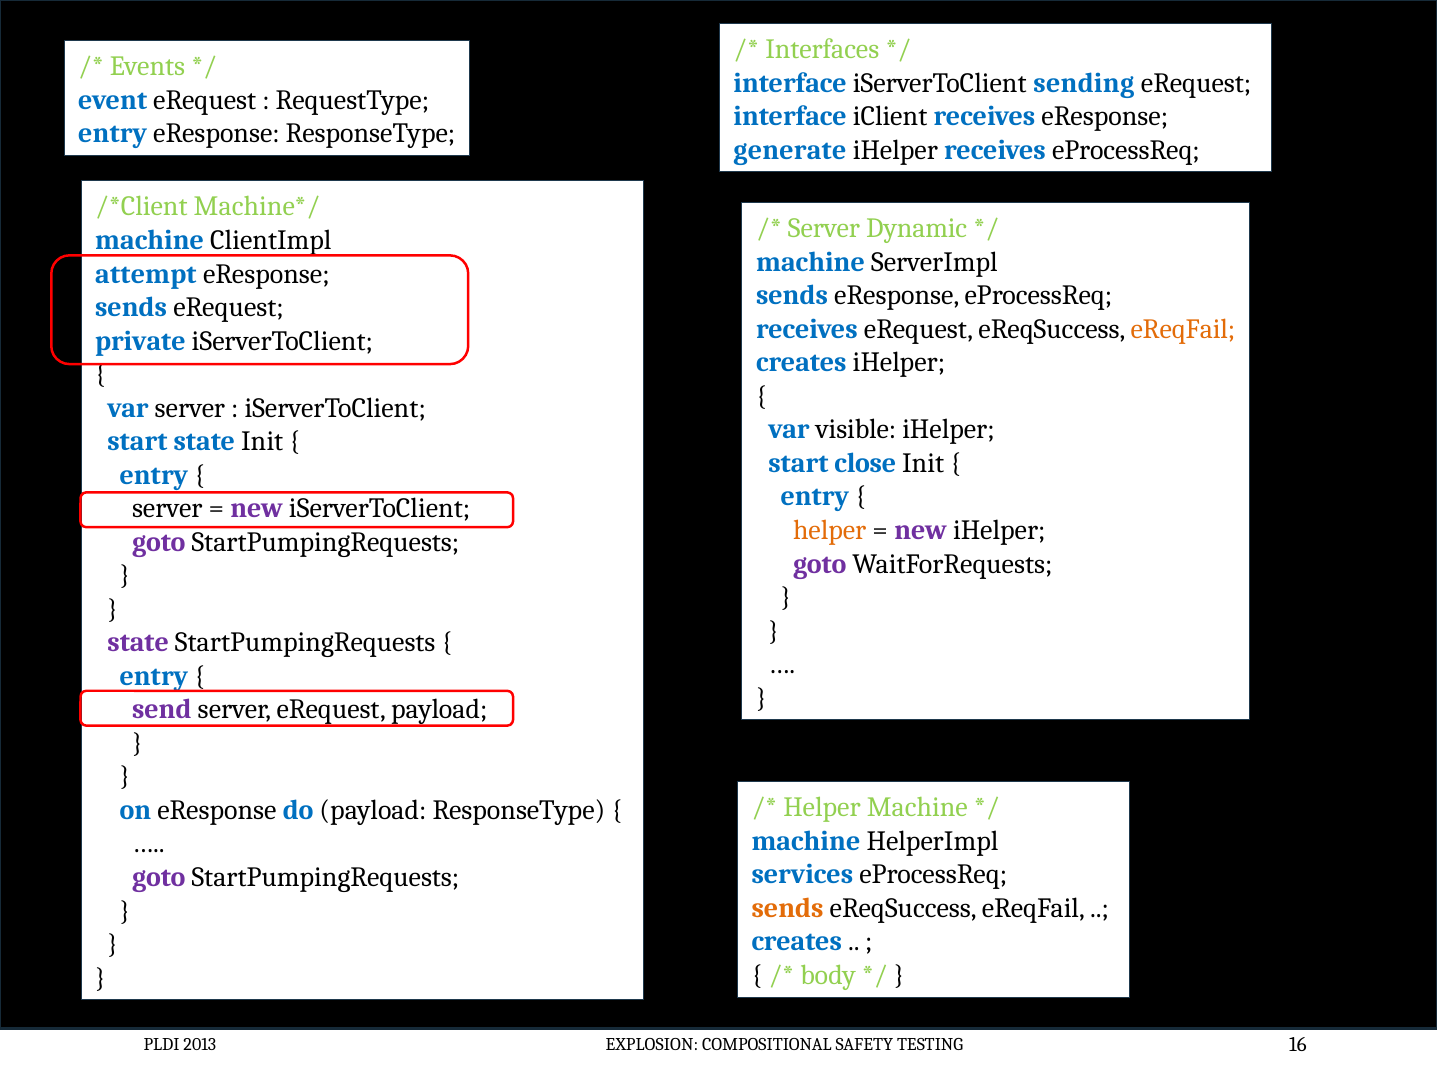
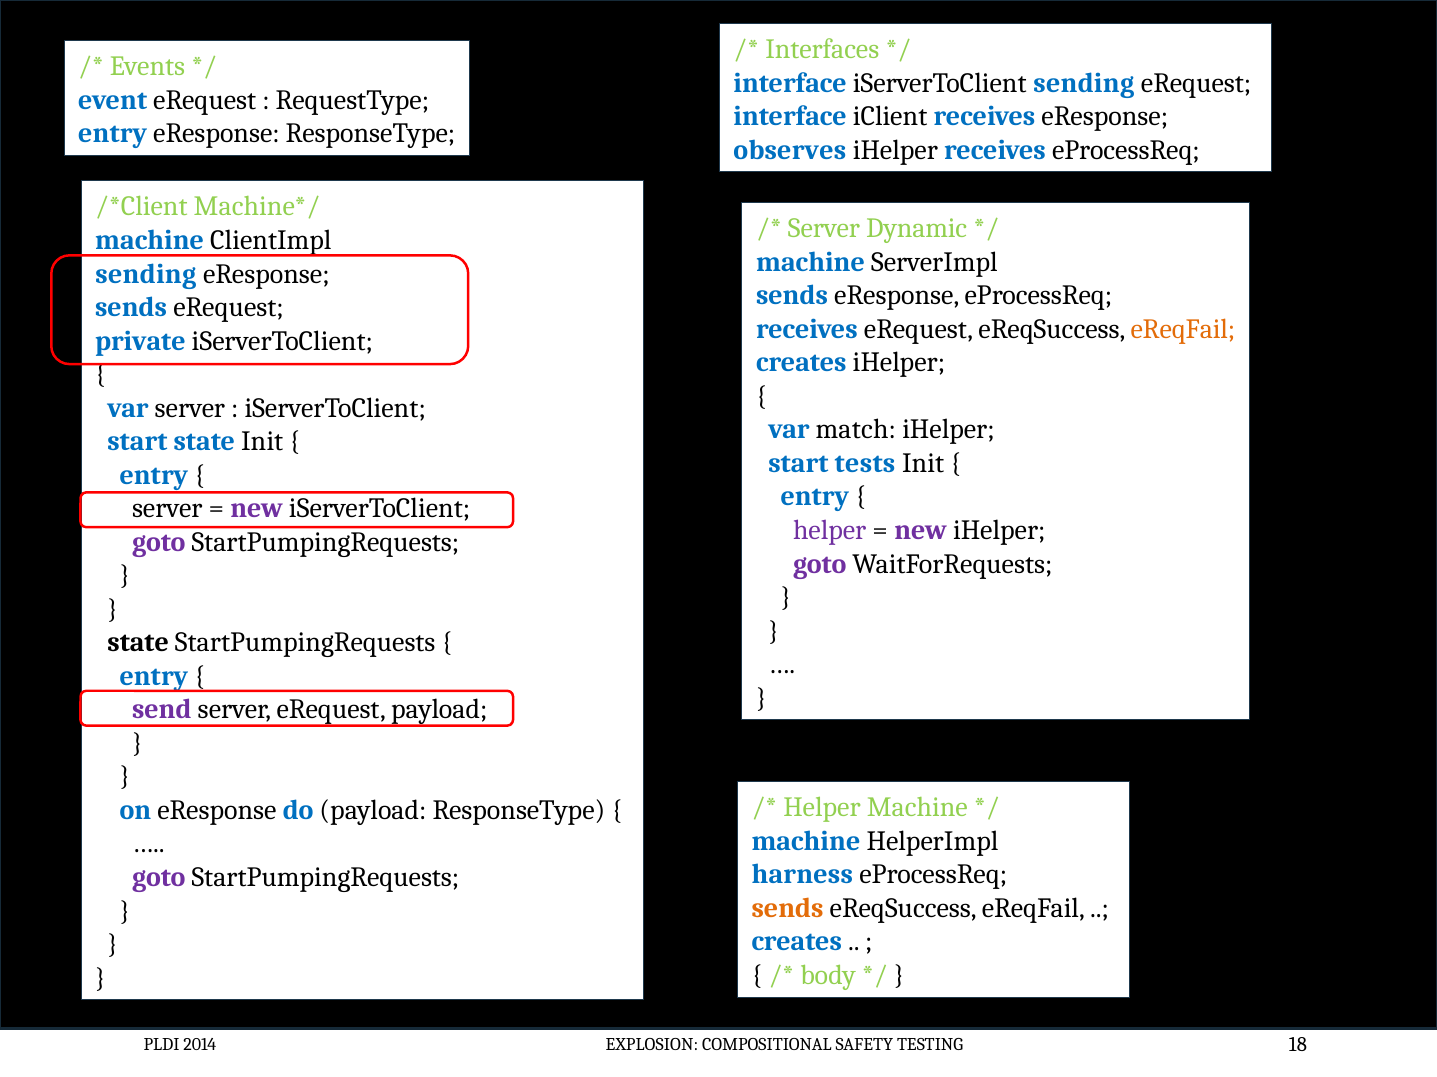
generate: generate -> observes
attempt at (146, 274): attempt -> sending
visible: visible -> match
close: close -> tests
helper at (830, 531) colour: orange -> purple
state at (138, 643) colour: purple -> black
services: services -> harness
16: 16 -> 18
2013: 2013 -> 2014
